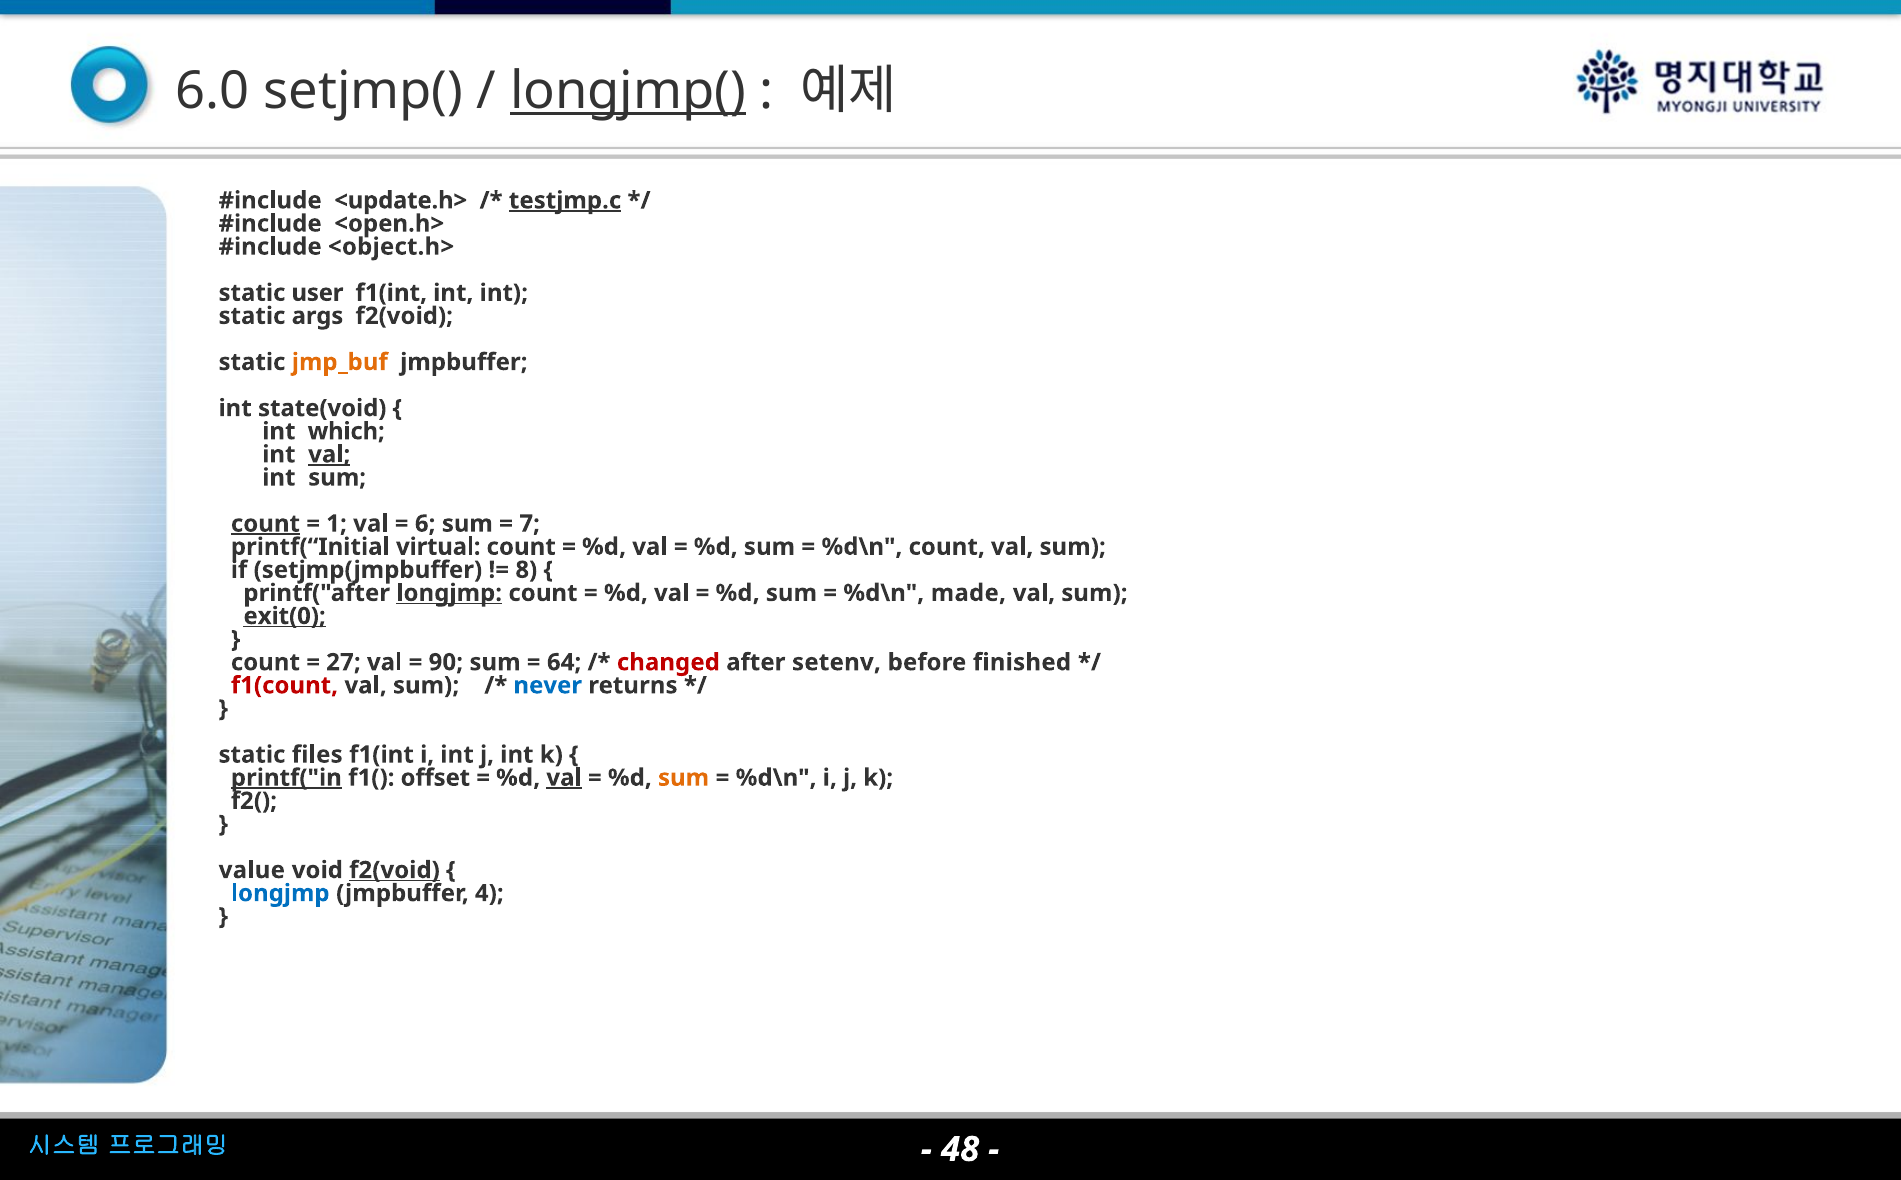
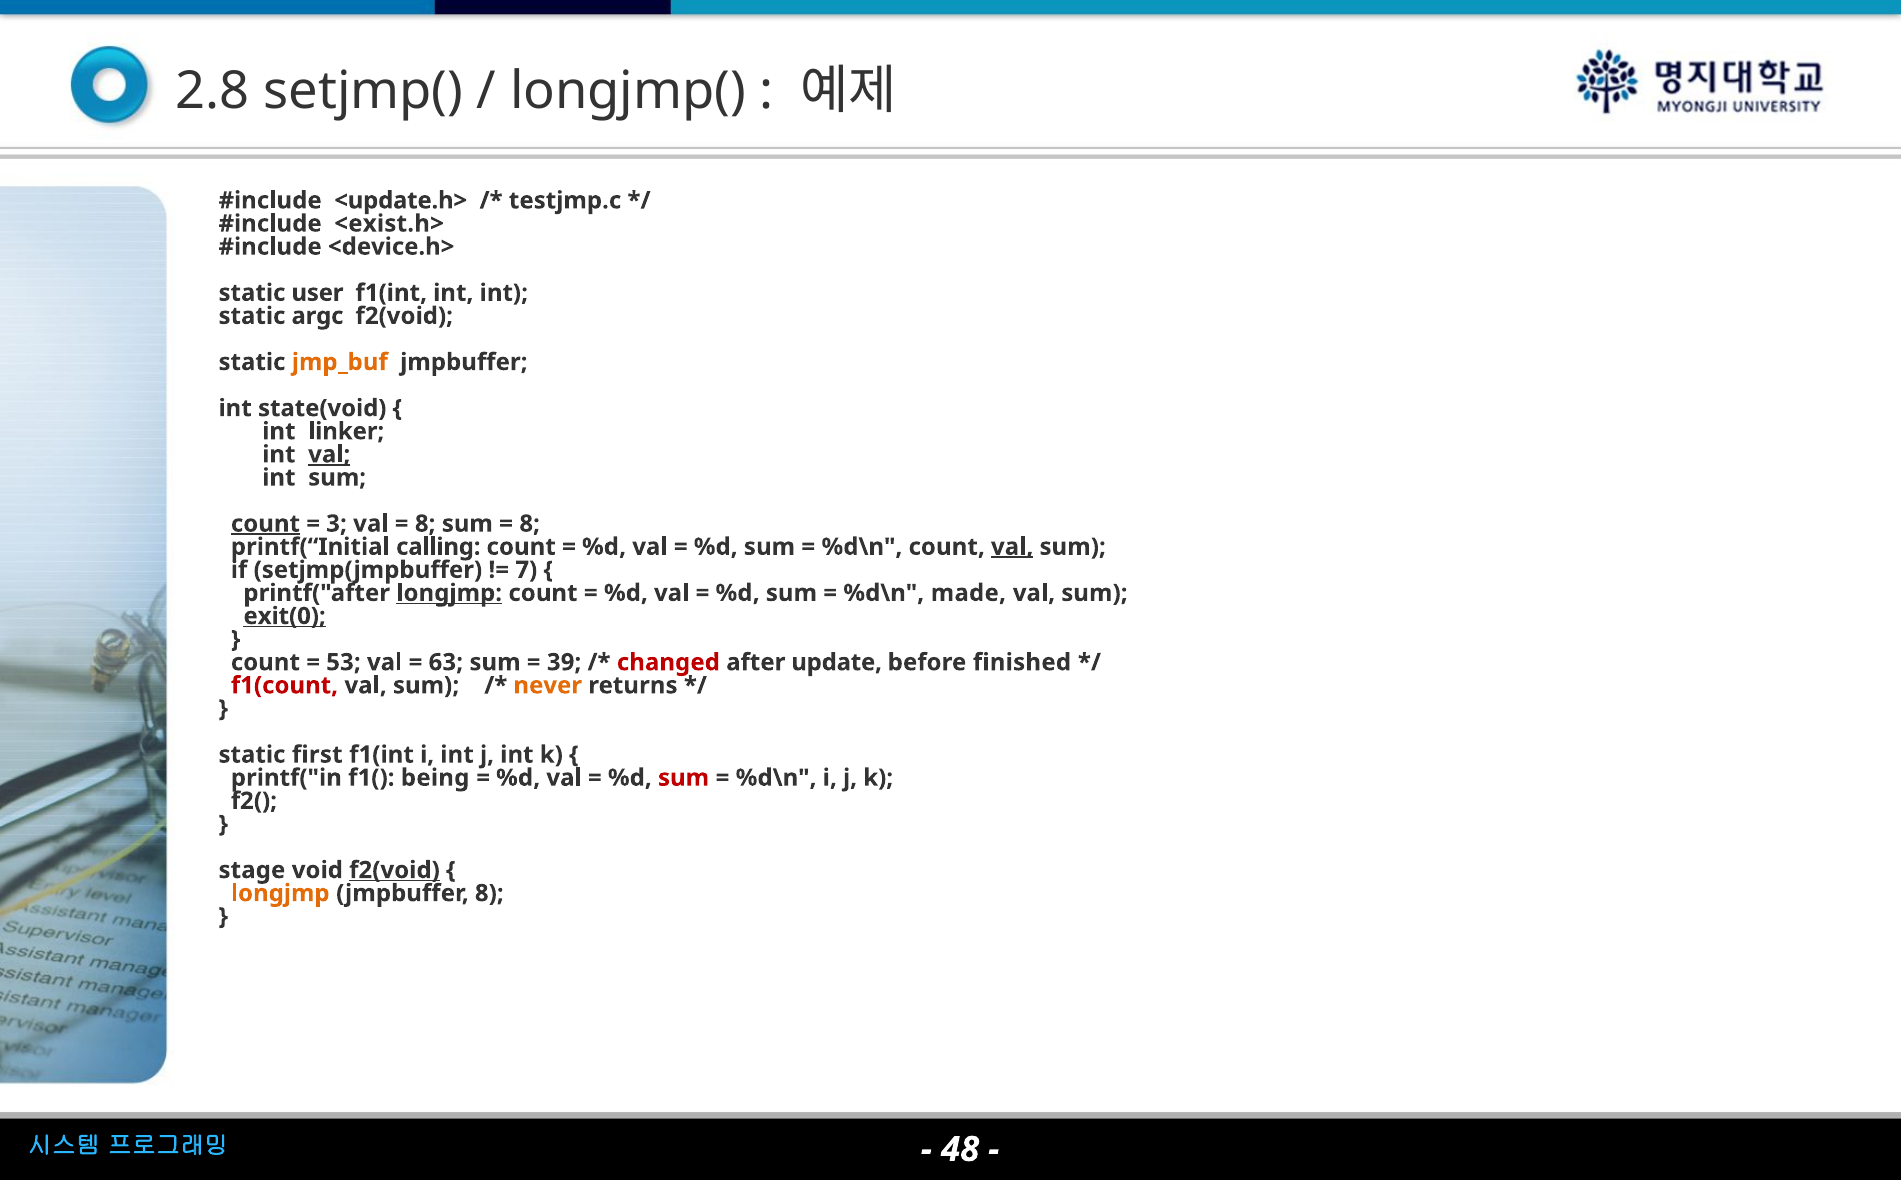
6.0: 6.0 -> 2.8
longjmp( underline: present -> none
testjmp.c underline: present -> none
<open.h>: <open.h> -> <exist.h>
<object.h>: <object.h> -> <device.h>
args: args -> argc
which: which -> linker
1: 1 -> 3
6 at (425, 524): 6 -> 8
7 at (530, 524): 7 -> 8
virtual: virtual -> calling
val at (1012, 547) underline: none -> present
8: 8 -> 7
27: 27 -> 53
90: 90 -> 63
64: 64 -> 39
setenv: setenv -> update
never colour: blue -> orange
files: files -> first
printf("in underline: present -> none
offset: offset -> being
val at (564, 778) underline: present -> none
sum at (684, 778) colour: orange -> red
value: value -> stage
longjmp at (280, 893) colour: blue -> orange
jmpbuffer 4: 4 -> 8
